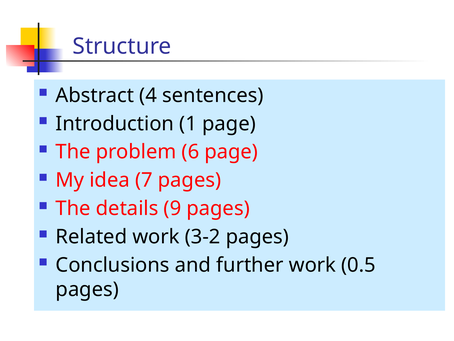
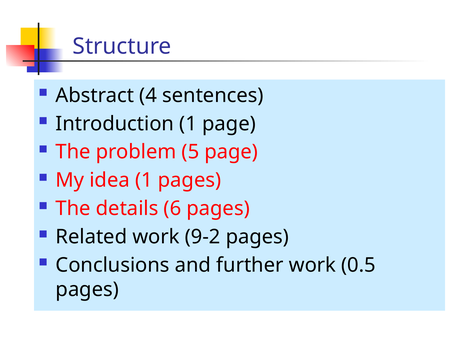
6: 6 -> 5
idea 7: 7 -> 1
9: 9 -> 6
3-2: 3-2 -> 9-2
